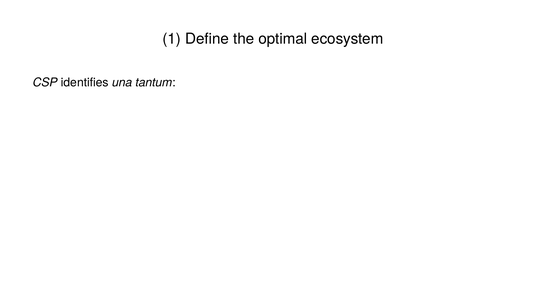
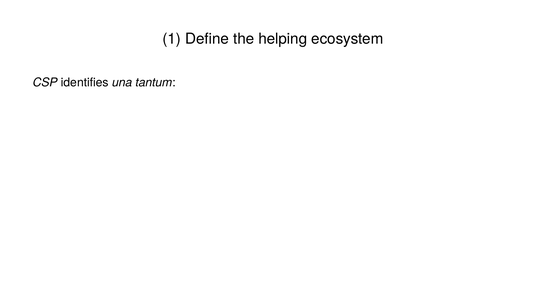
optimal: optimal -> helping
